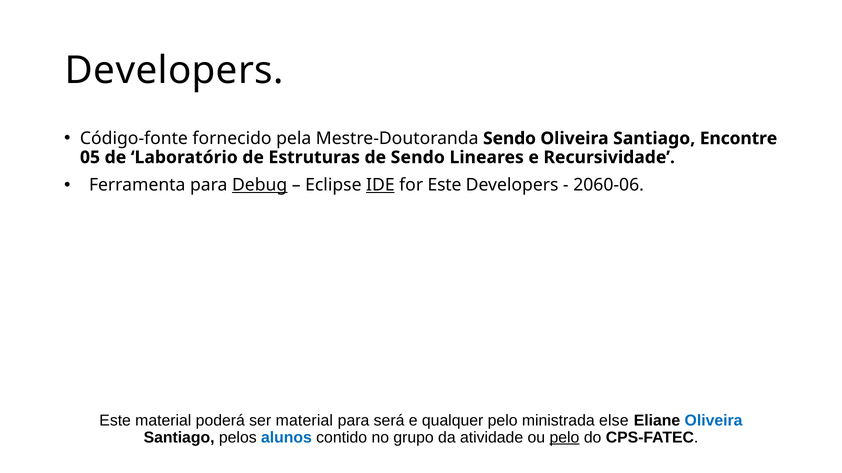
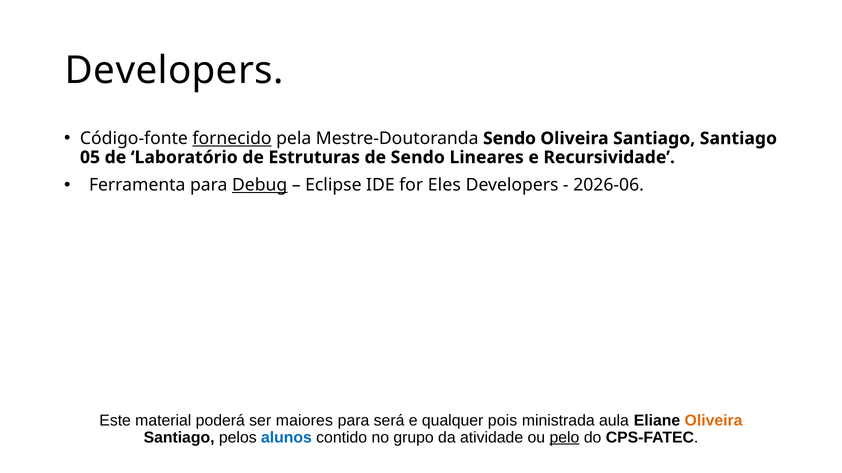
fornecido underline: none -> present
Santiago Encontre: Encontre -> Santiago
IDE underline: present -> none
for Este: Este -> Eles
2060-06: 2060-06 -> 2026-06
ser material: material -> maiores
qualquer pelo: pelo -> pois
else: else -> aula
Oliveira at (714, 421) colour: blue -> orange
